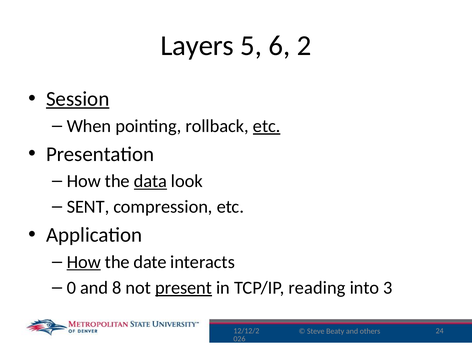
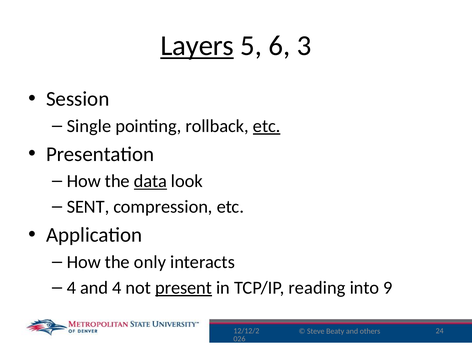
Layers underline: none -> present
2: 2 -> 3
Session underline: present -> none
When: When -> Single
How at (84, 262) underline: present -> none
date: date -> only
0 at (71, 288): 0 -> 4
and 8: 8 -> 4
3: 3 -> 9
